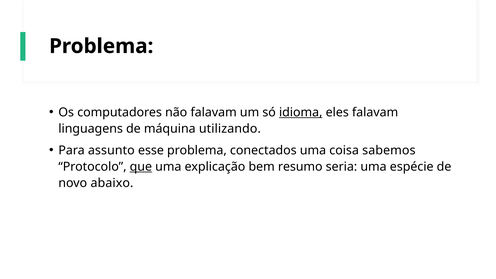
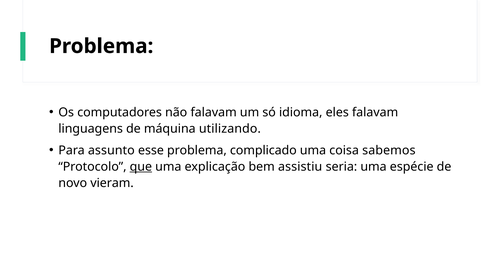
idioma underline: present -> none
conectados: conectados -> complicado
resumo: resumo -> assistiu
abaixo: abaixo -> vieram
